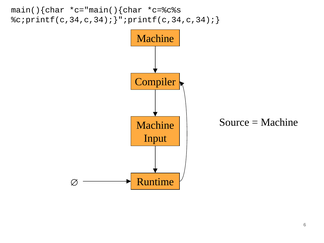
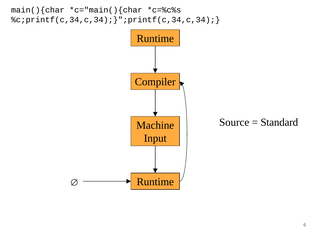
Machine at (155, 39): Machine -> Runtime
Machine at (279, 122): Machine -> Standard
